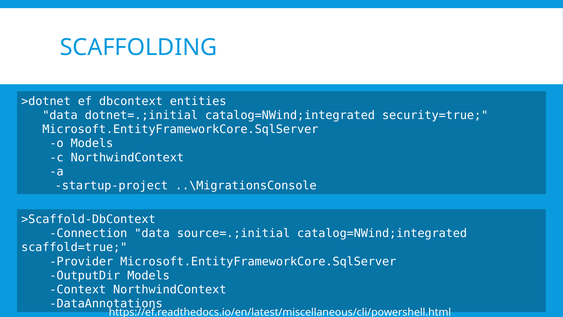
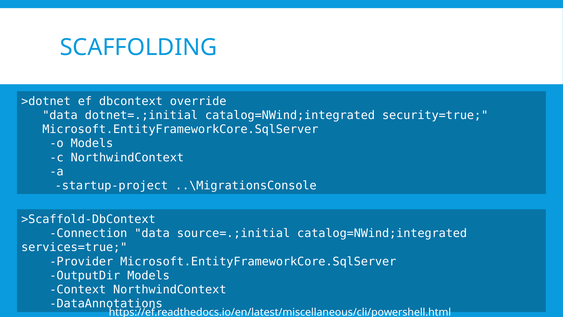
entities: entities -> override
scaffold=true: scaffold=true -> services=true
